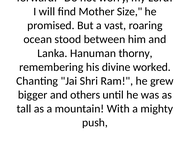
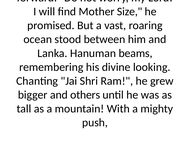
thorny: thorny -> beams
worked: worked -> looking
